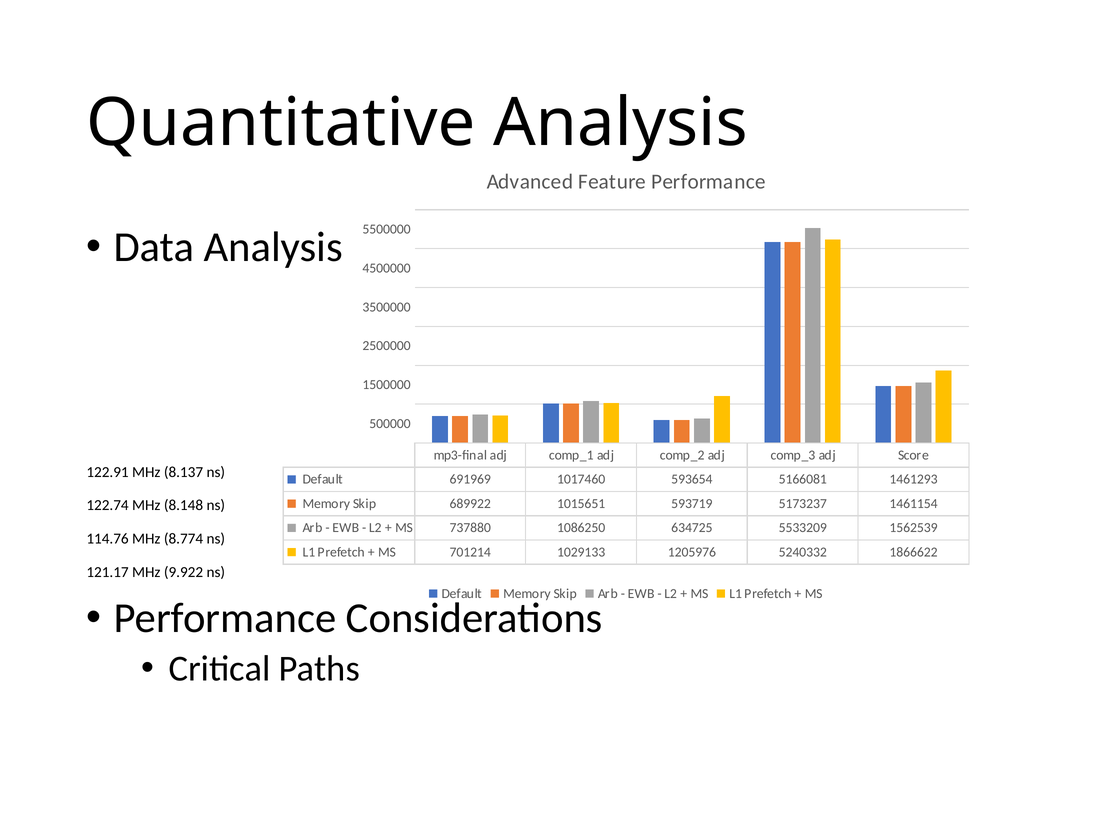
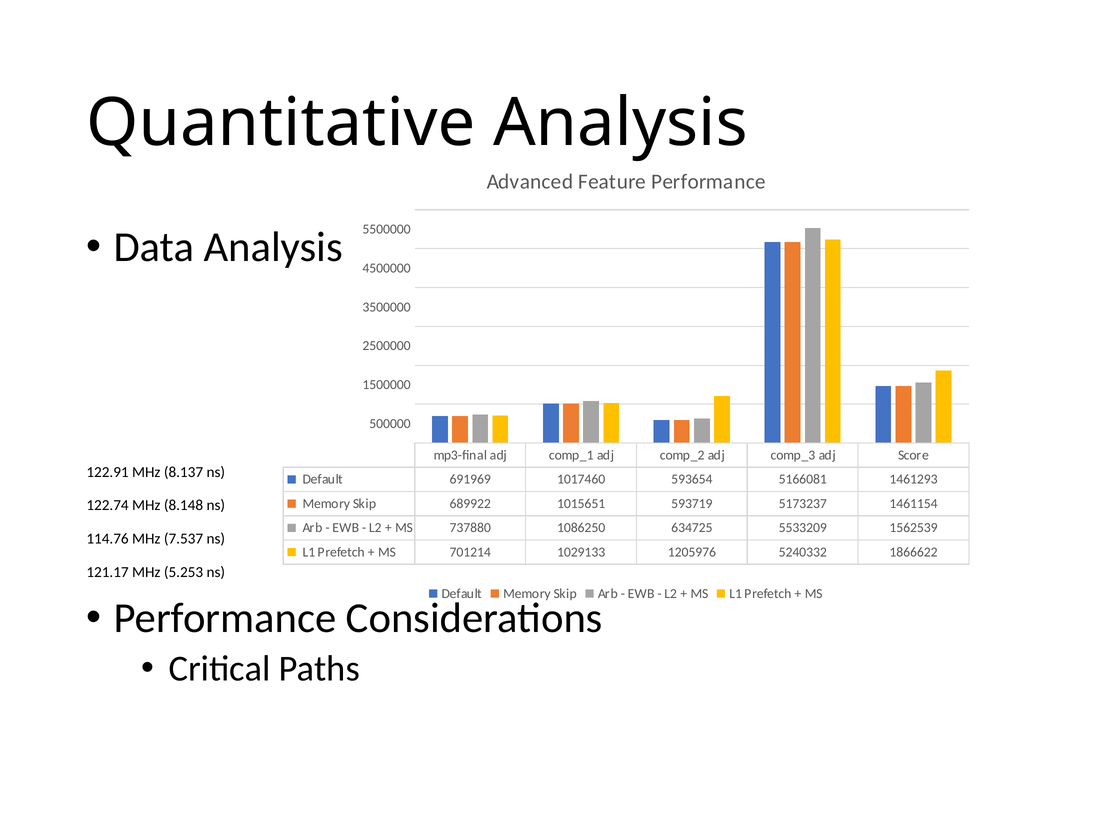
8.774: 8.774 -> 7.537
9.922: 9.922 -> 5.253
